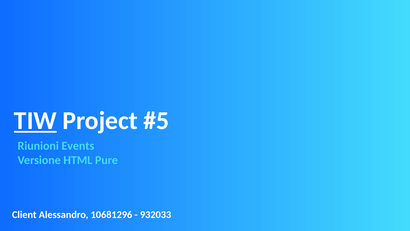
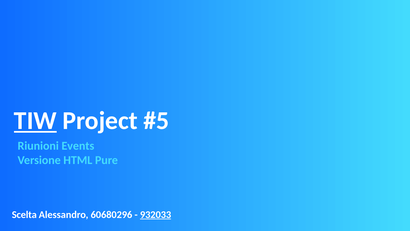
Client: Client -> Scelta
10681296: 10681296 -> 60680296
932033 underline: none -> present
